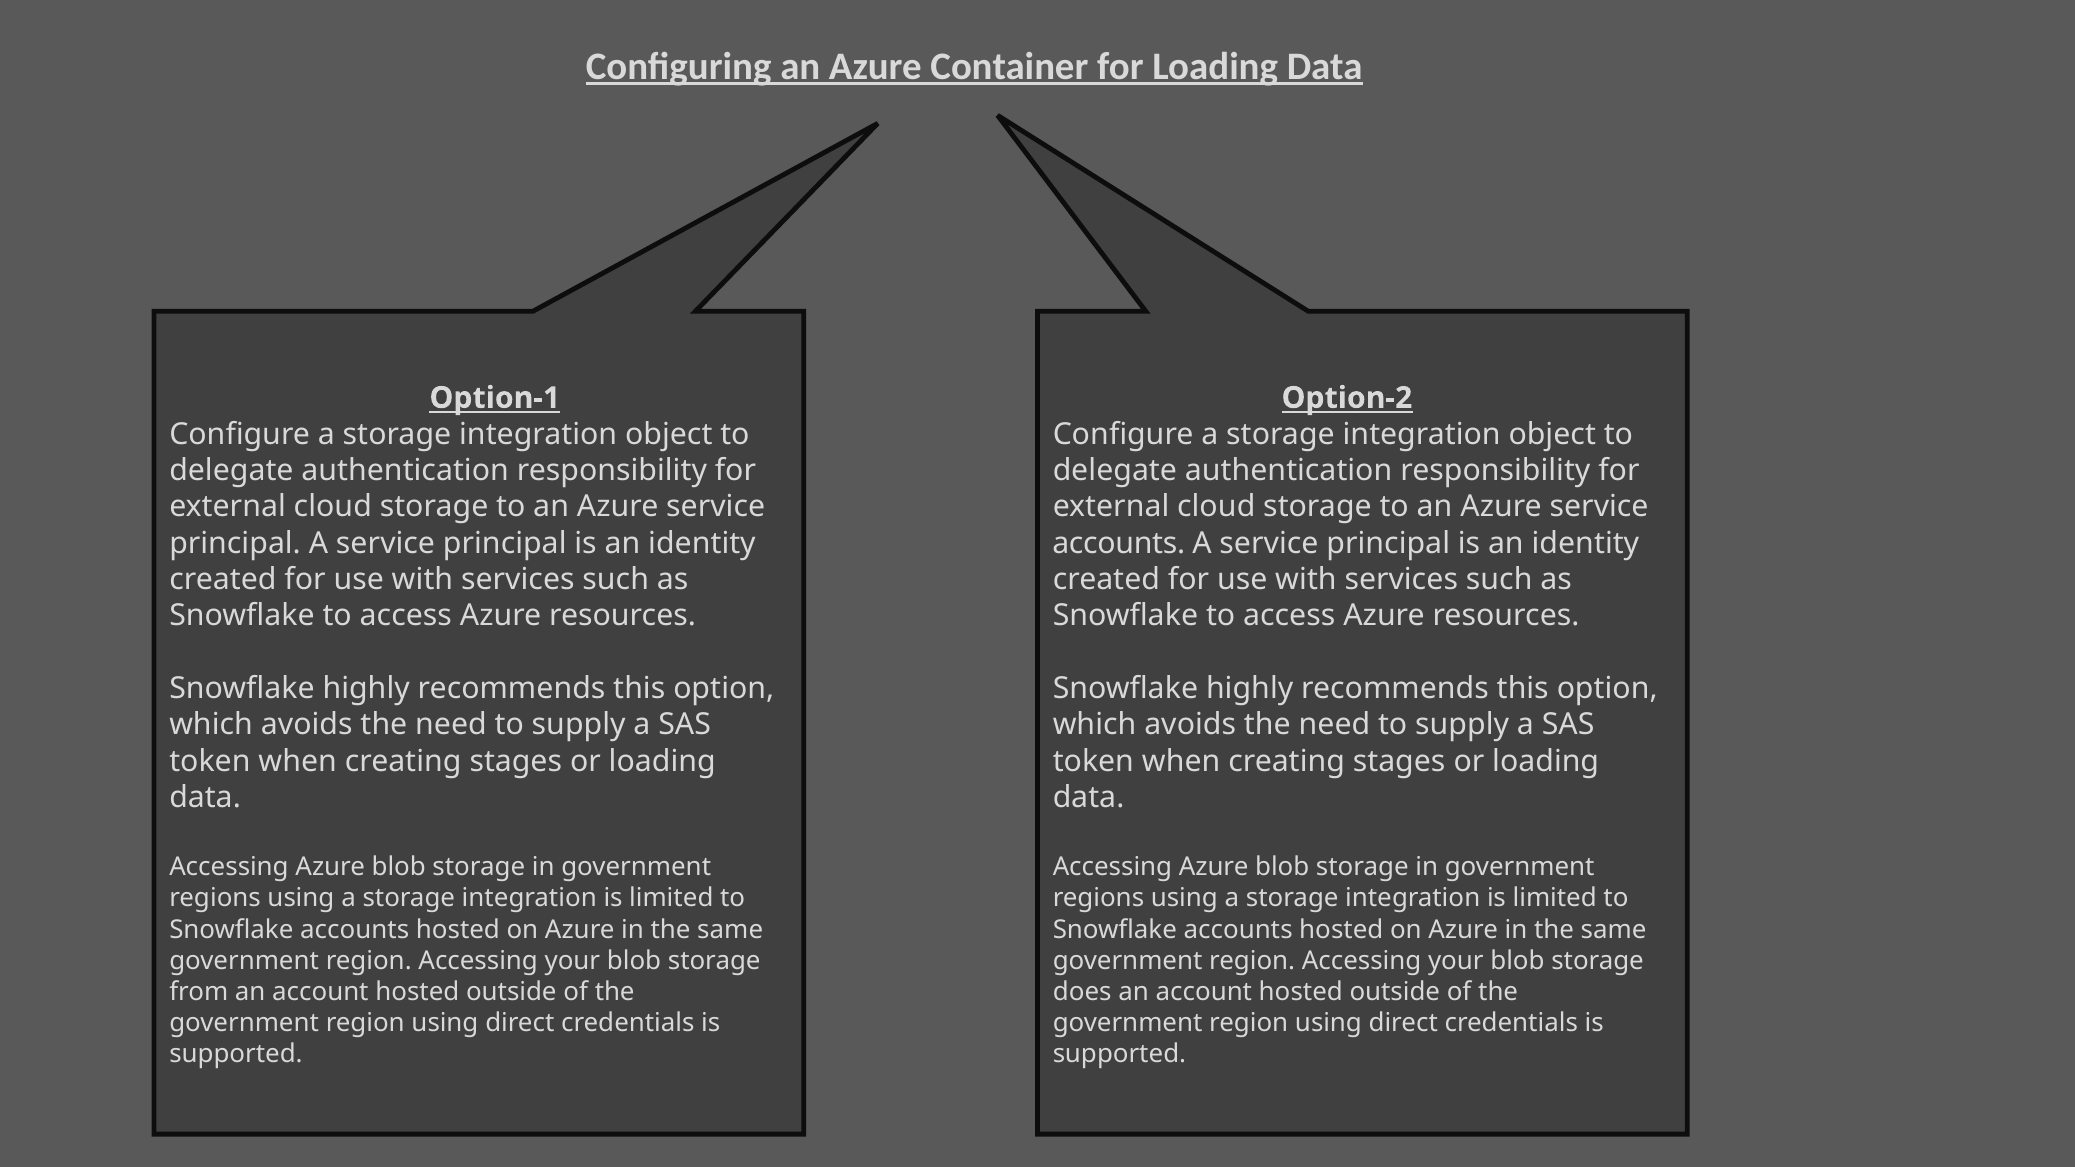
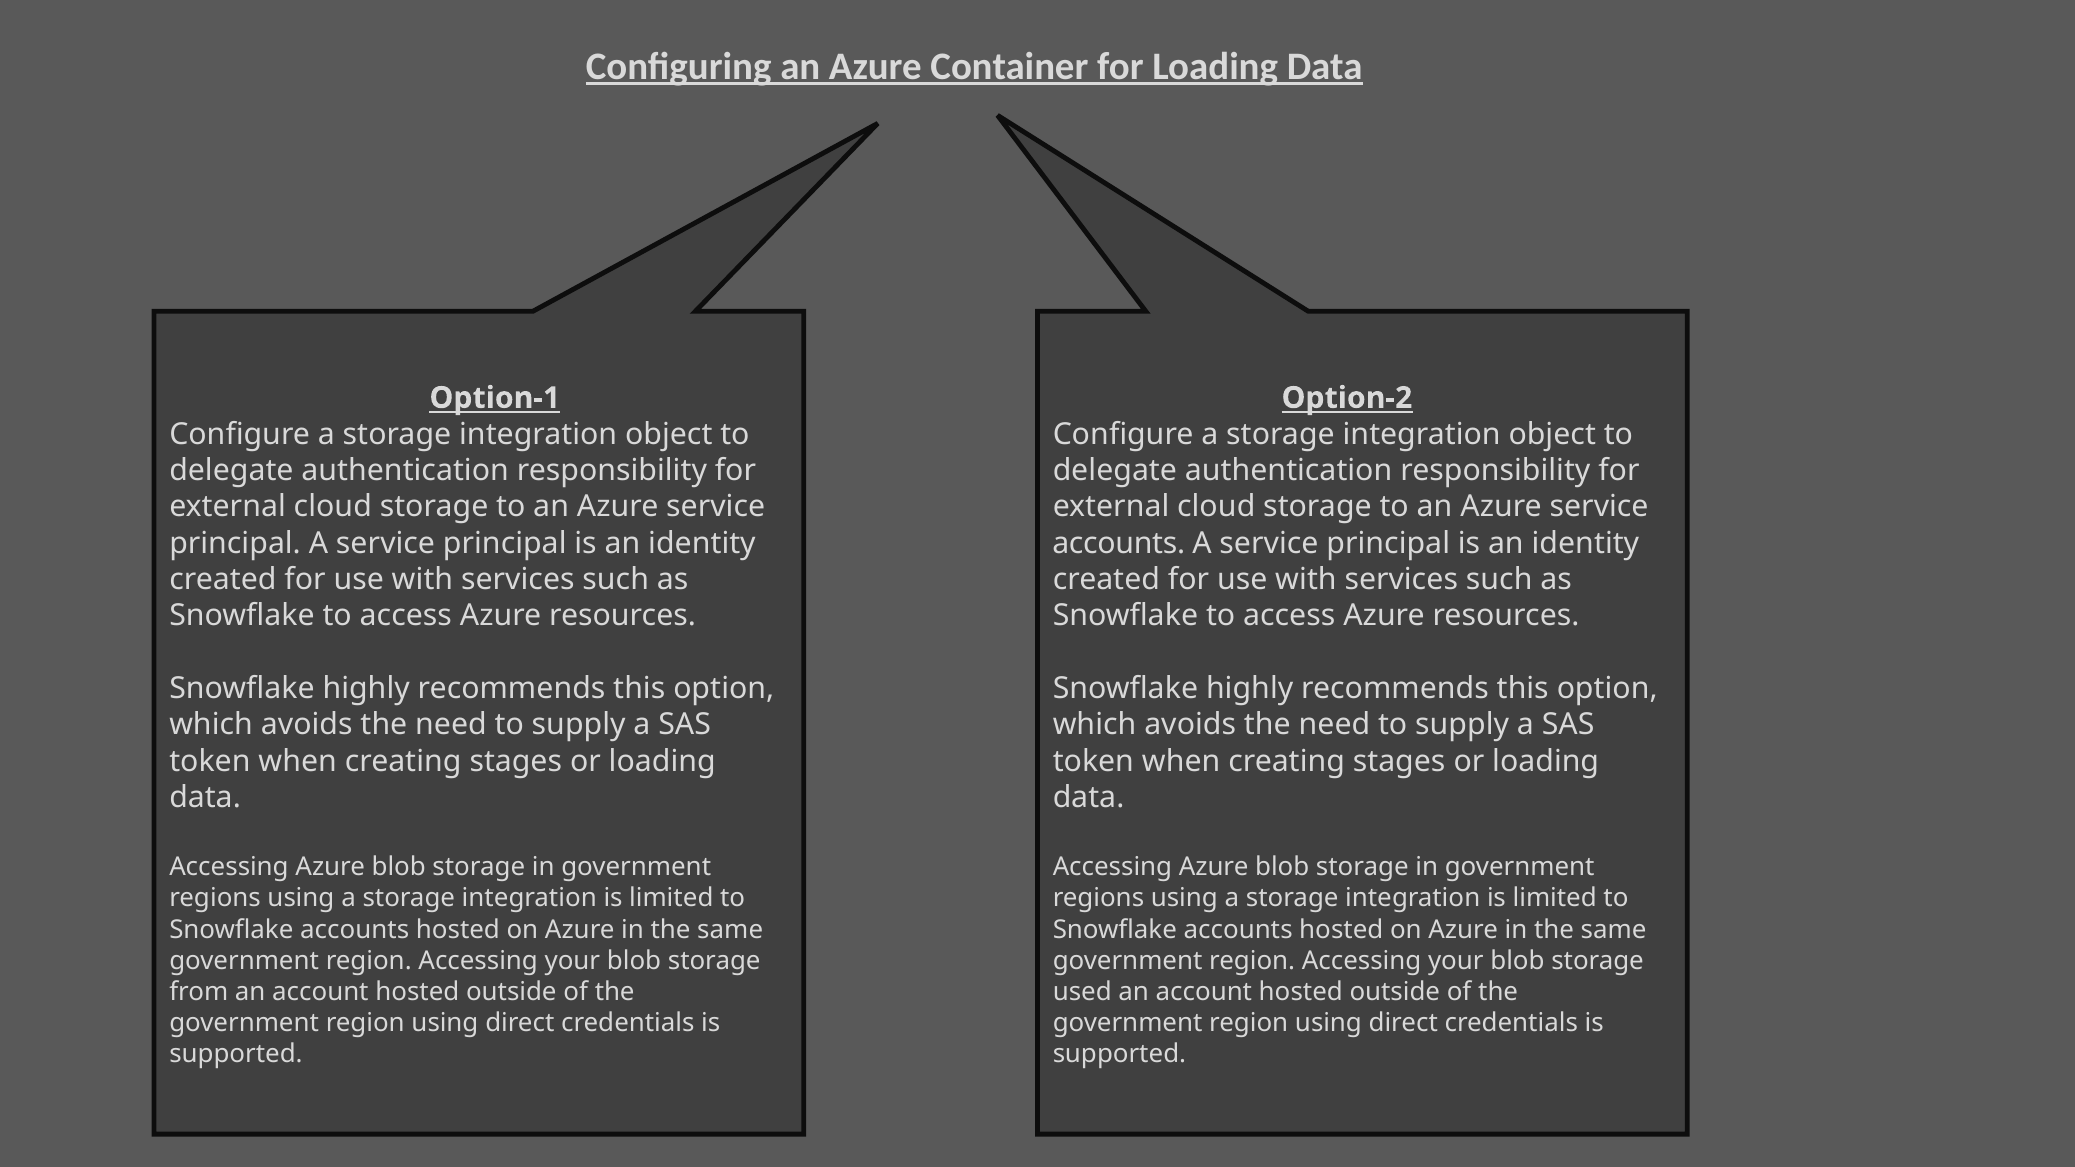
does: does -> used
